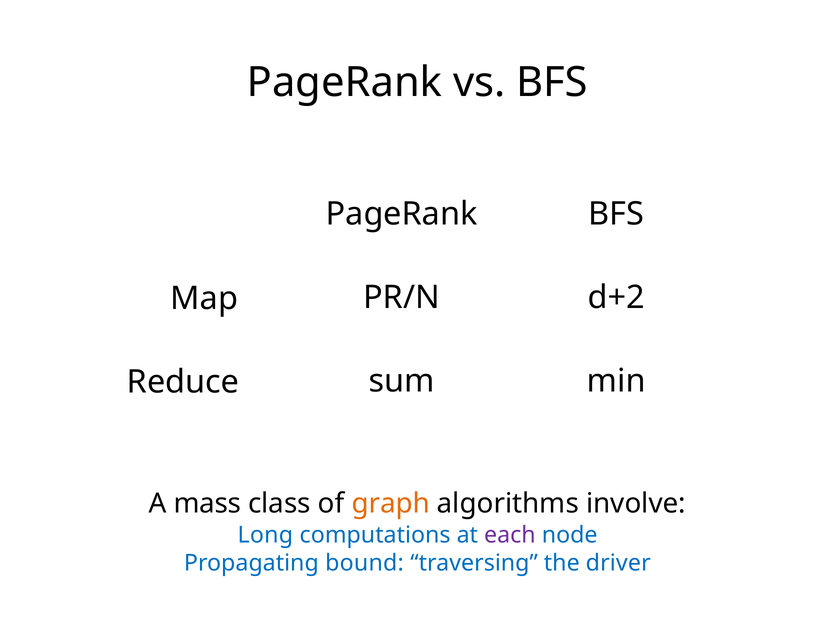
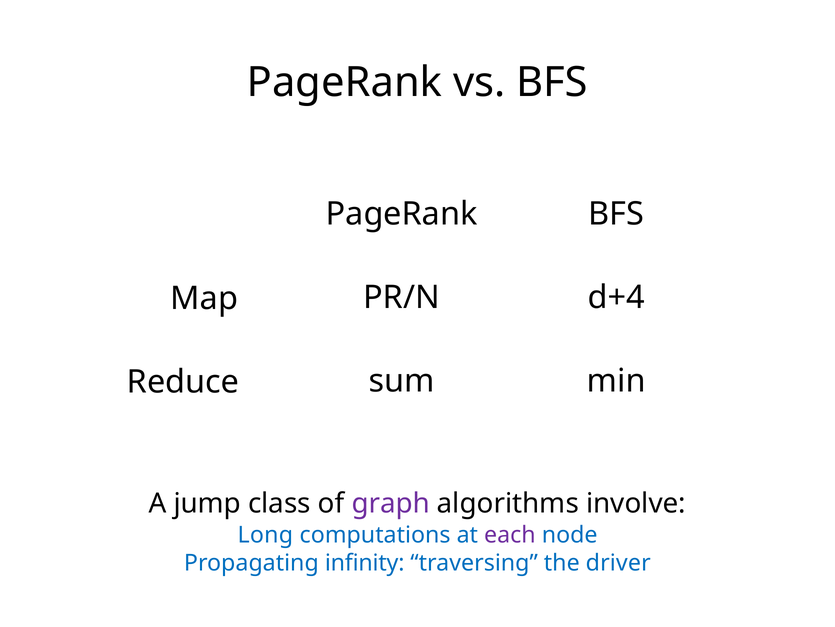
d+2: d+2 -> d+4
mass: mass -> jump
graph colour: orange -> purple
bound: bound -> infinity
